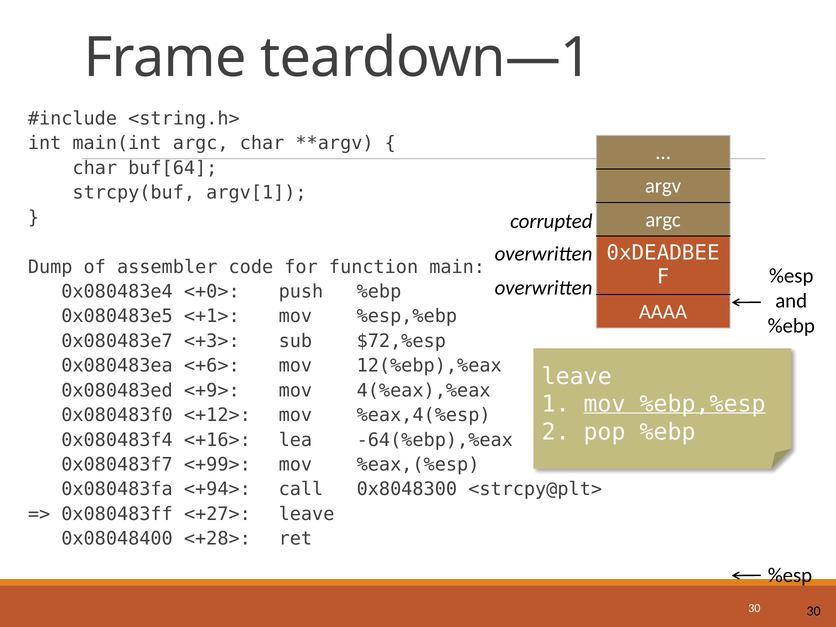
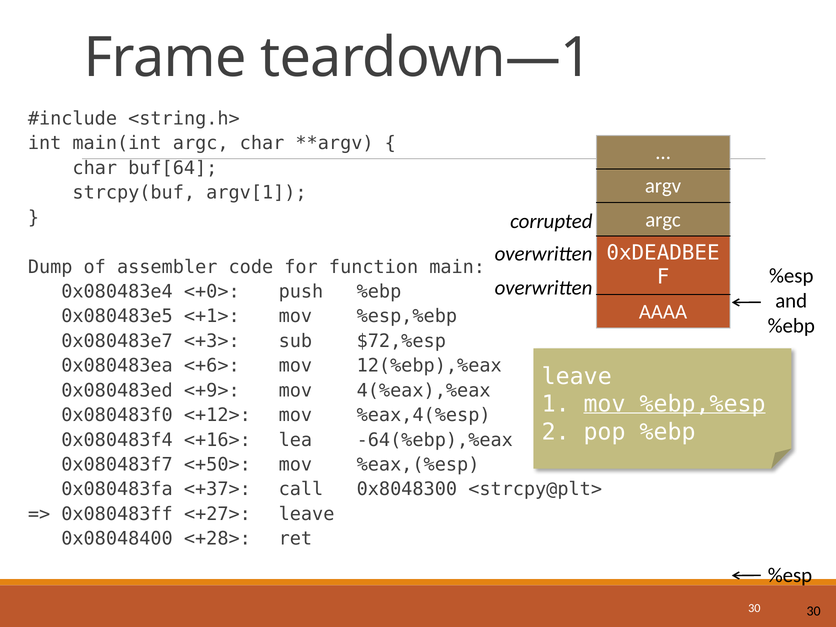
<+99>: <+99> -> <+50>
<+94>: <+94> -> <+37>
